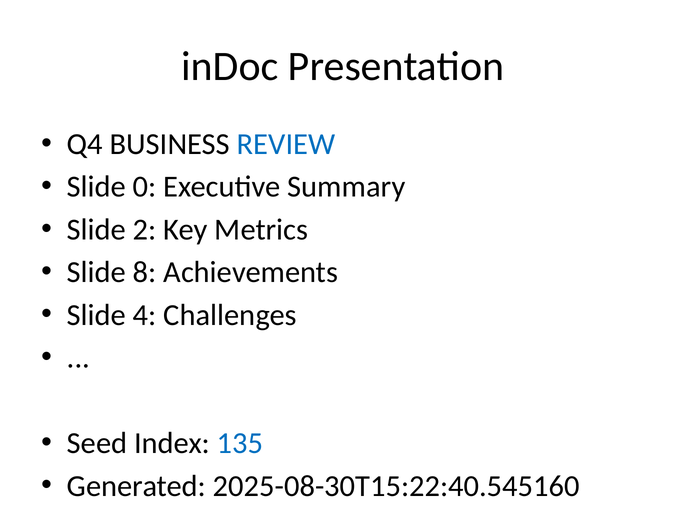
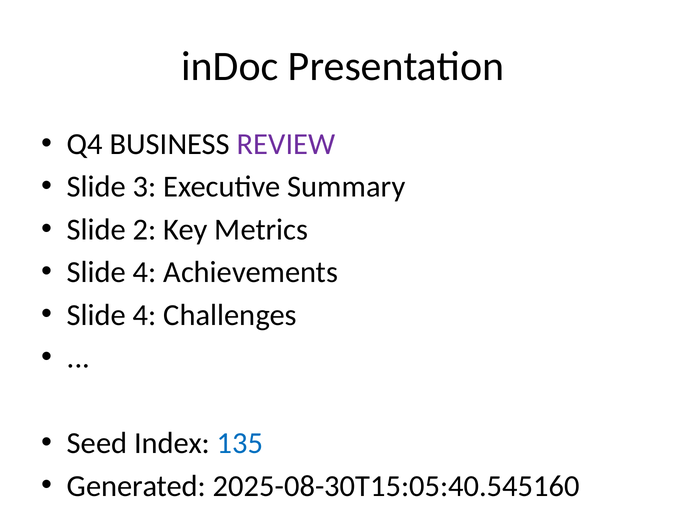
REVIEW colour: blue -> purple
0: 0 -> 3
8 at (145, 272): 8 -> 4
2025-08-30T15:22:40.545160: 2025-08-30T15:22:40.545160 -> 2025-08-30T15:05:40.545160
